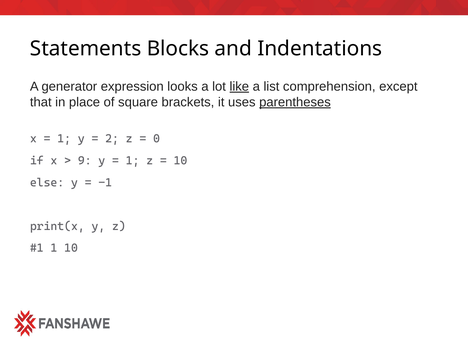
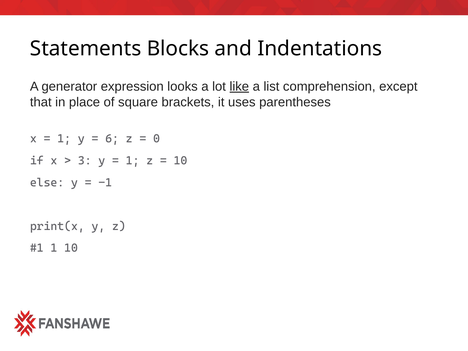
parentheses underline: present -> none
2: 2 -> 6
9: 9 -> 3
